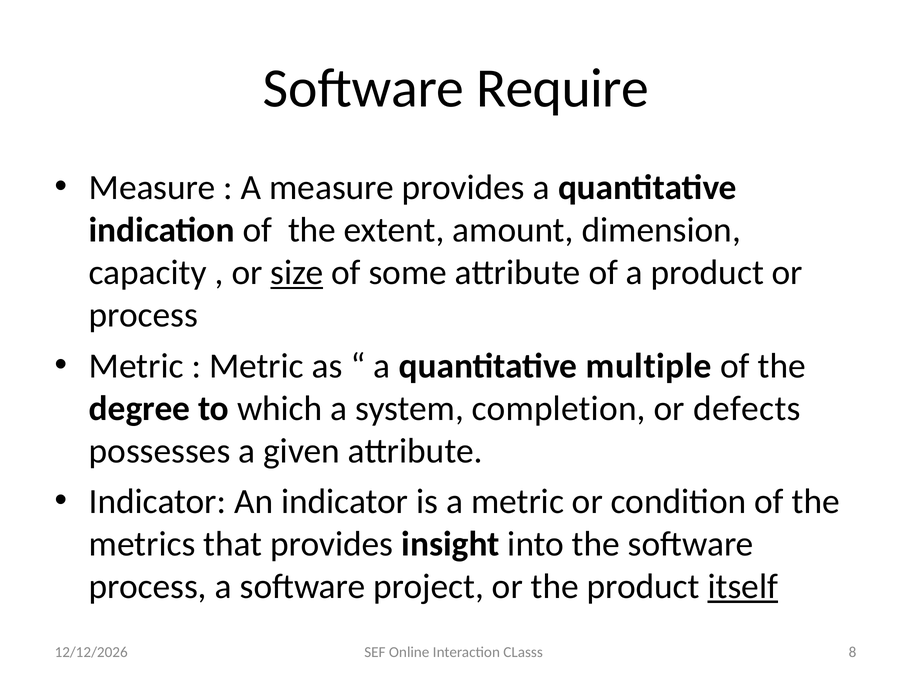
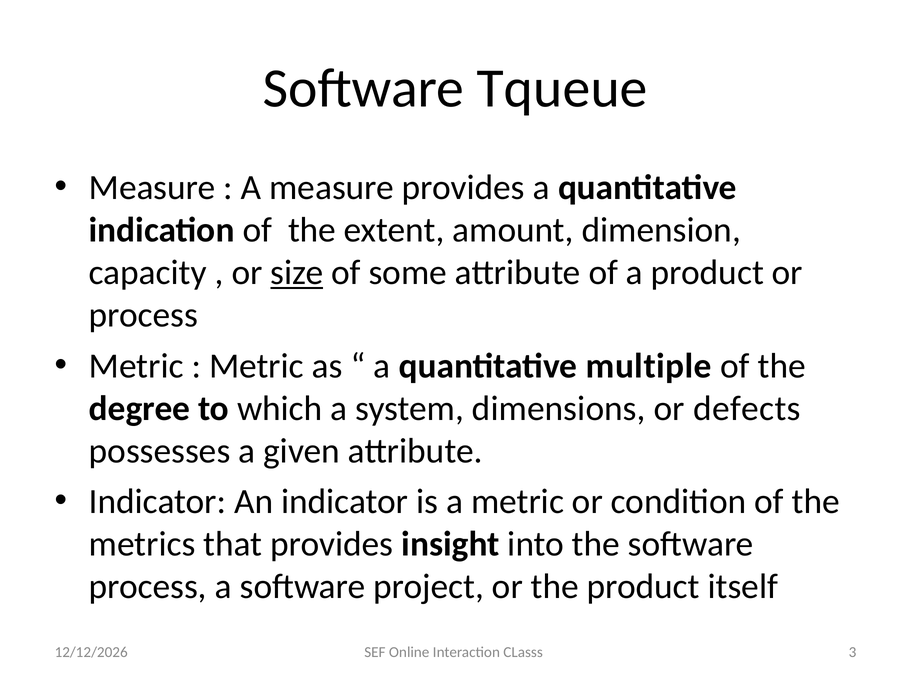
Require: Require -> Tqueue
completion: completion -> dimensions
itself underline: present -> none
8: 8 -> 3
